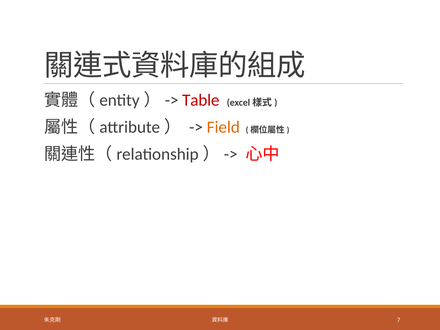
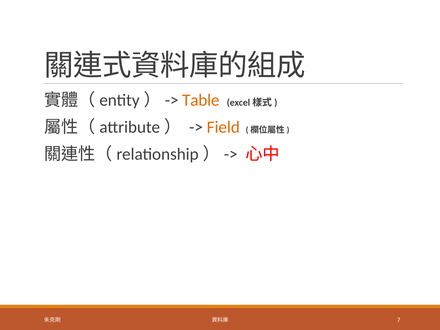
Table colour: red -> orange
